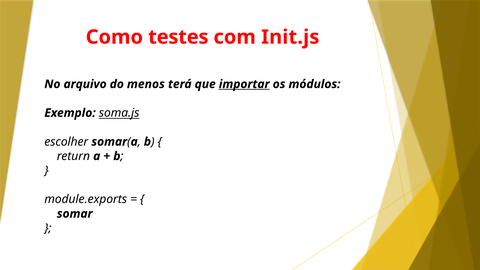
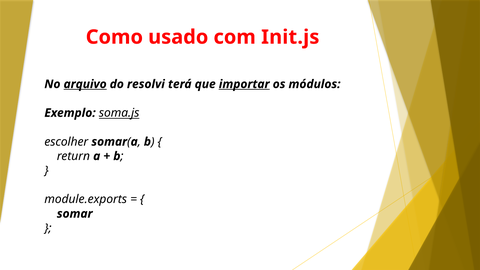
testes: testes -> usado
arquivo underline: none -> present
menos: menos -> resolvi
